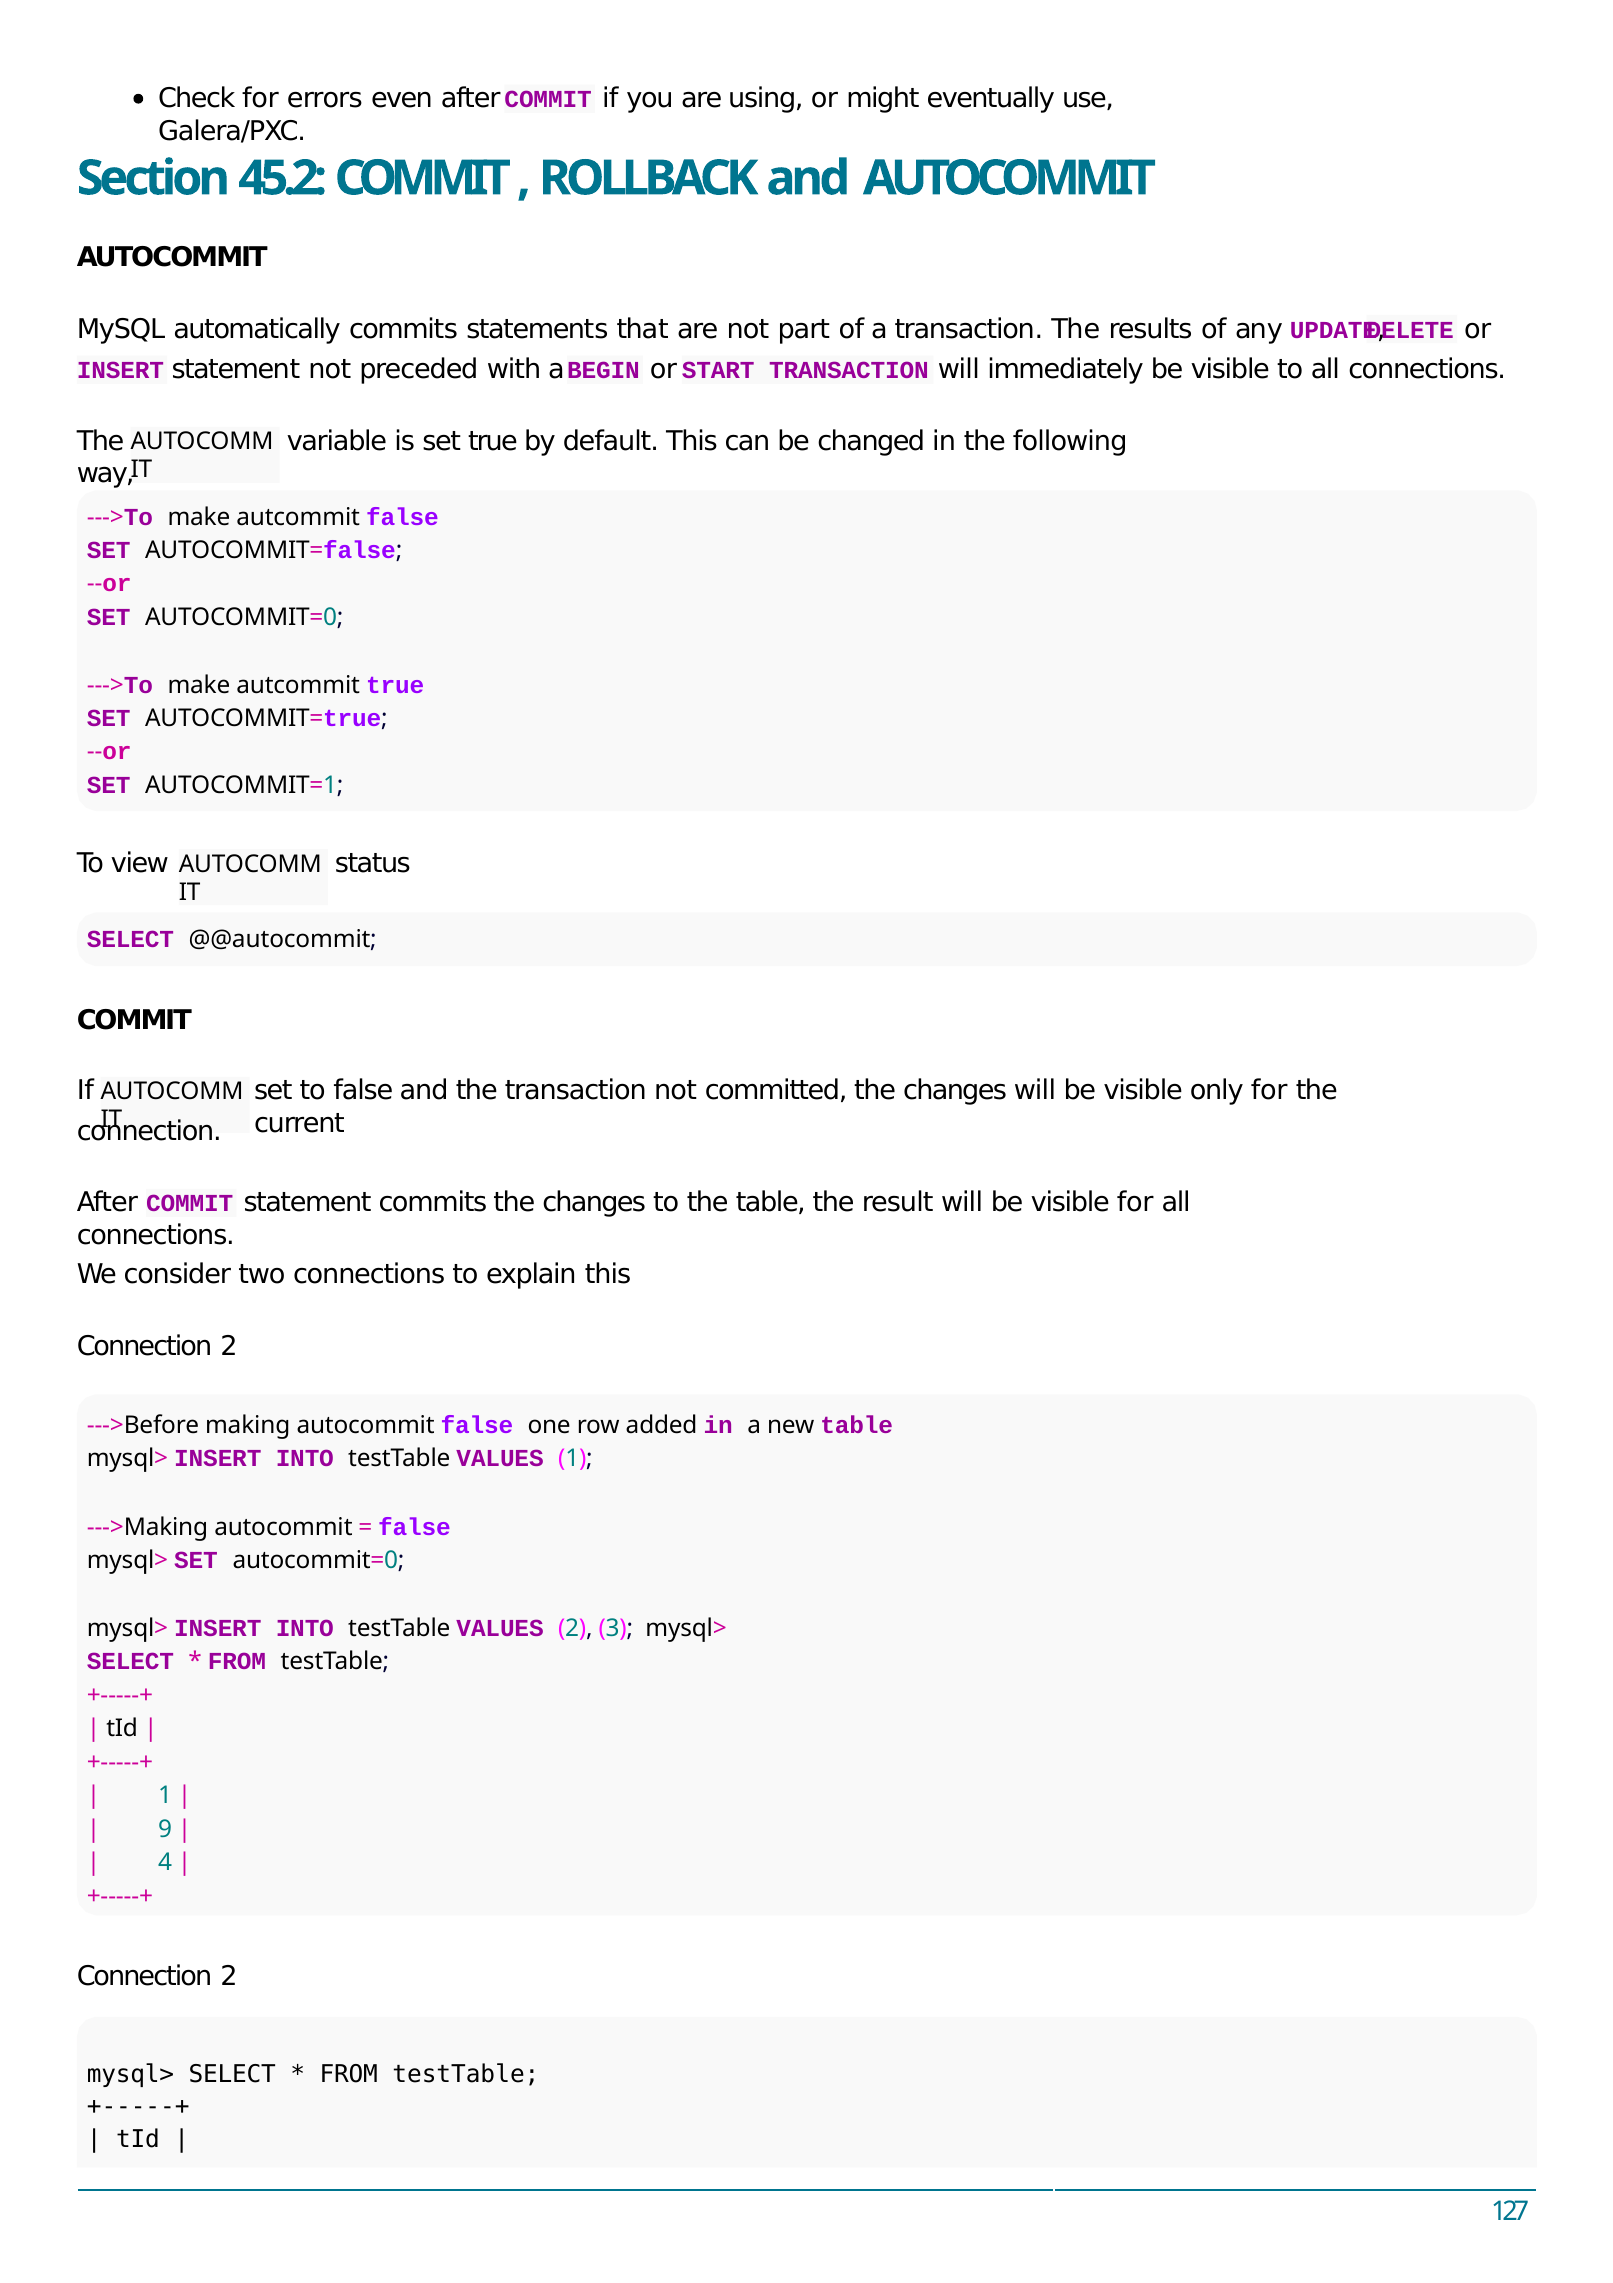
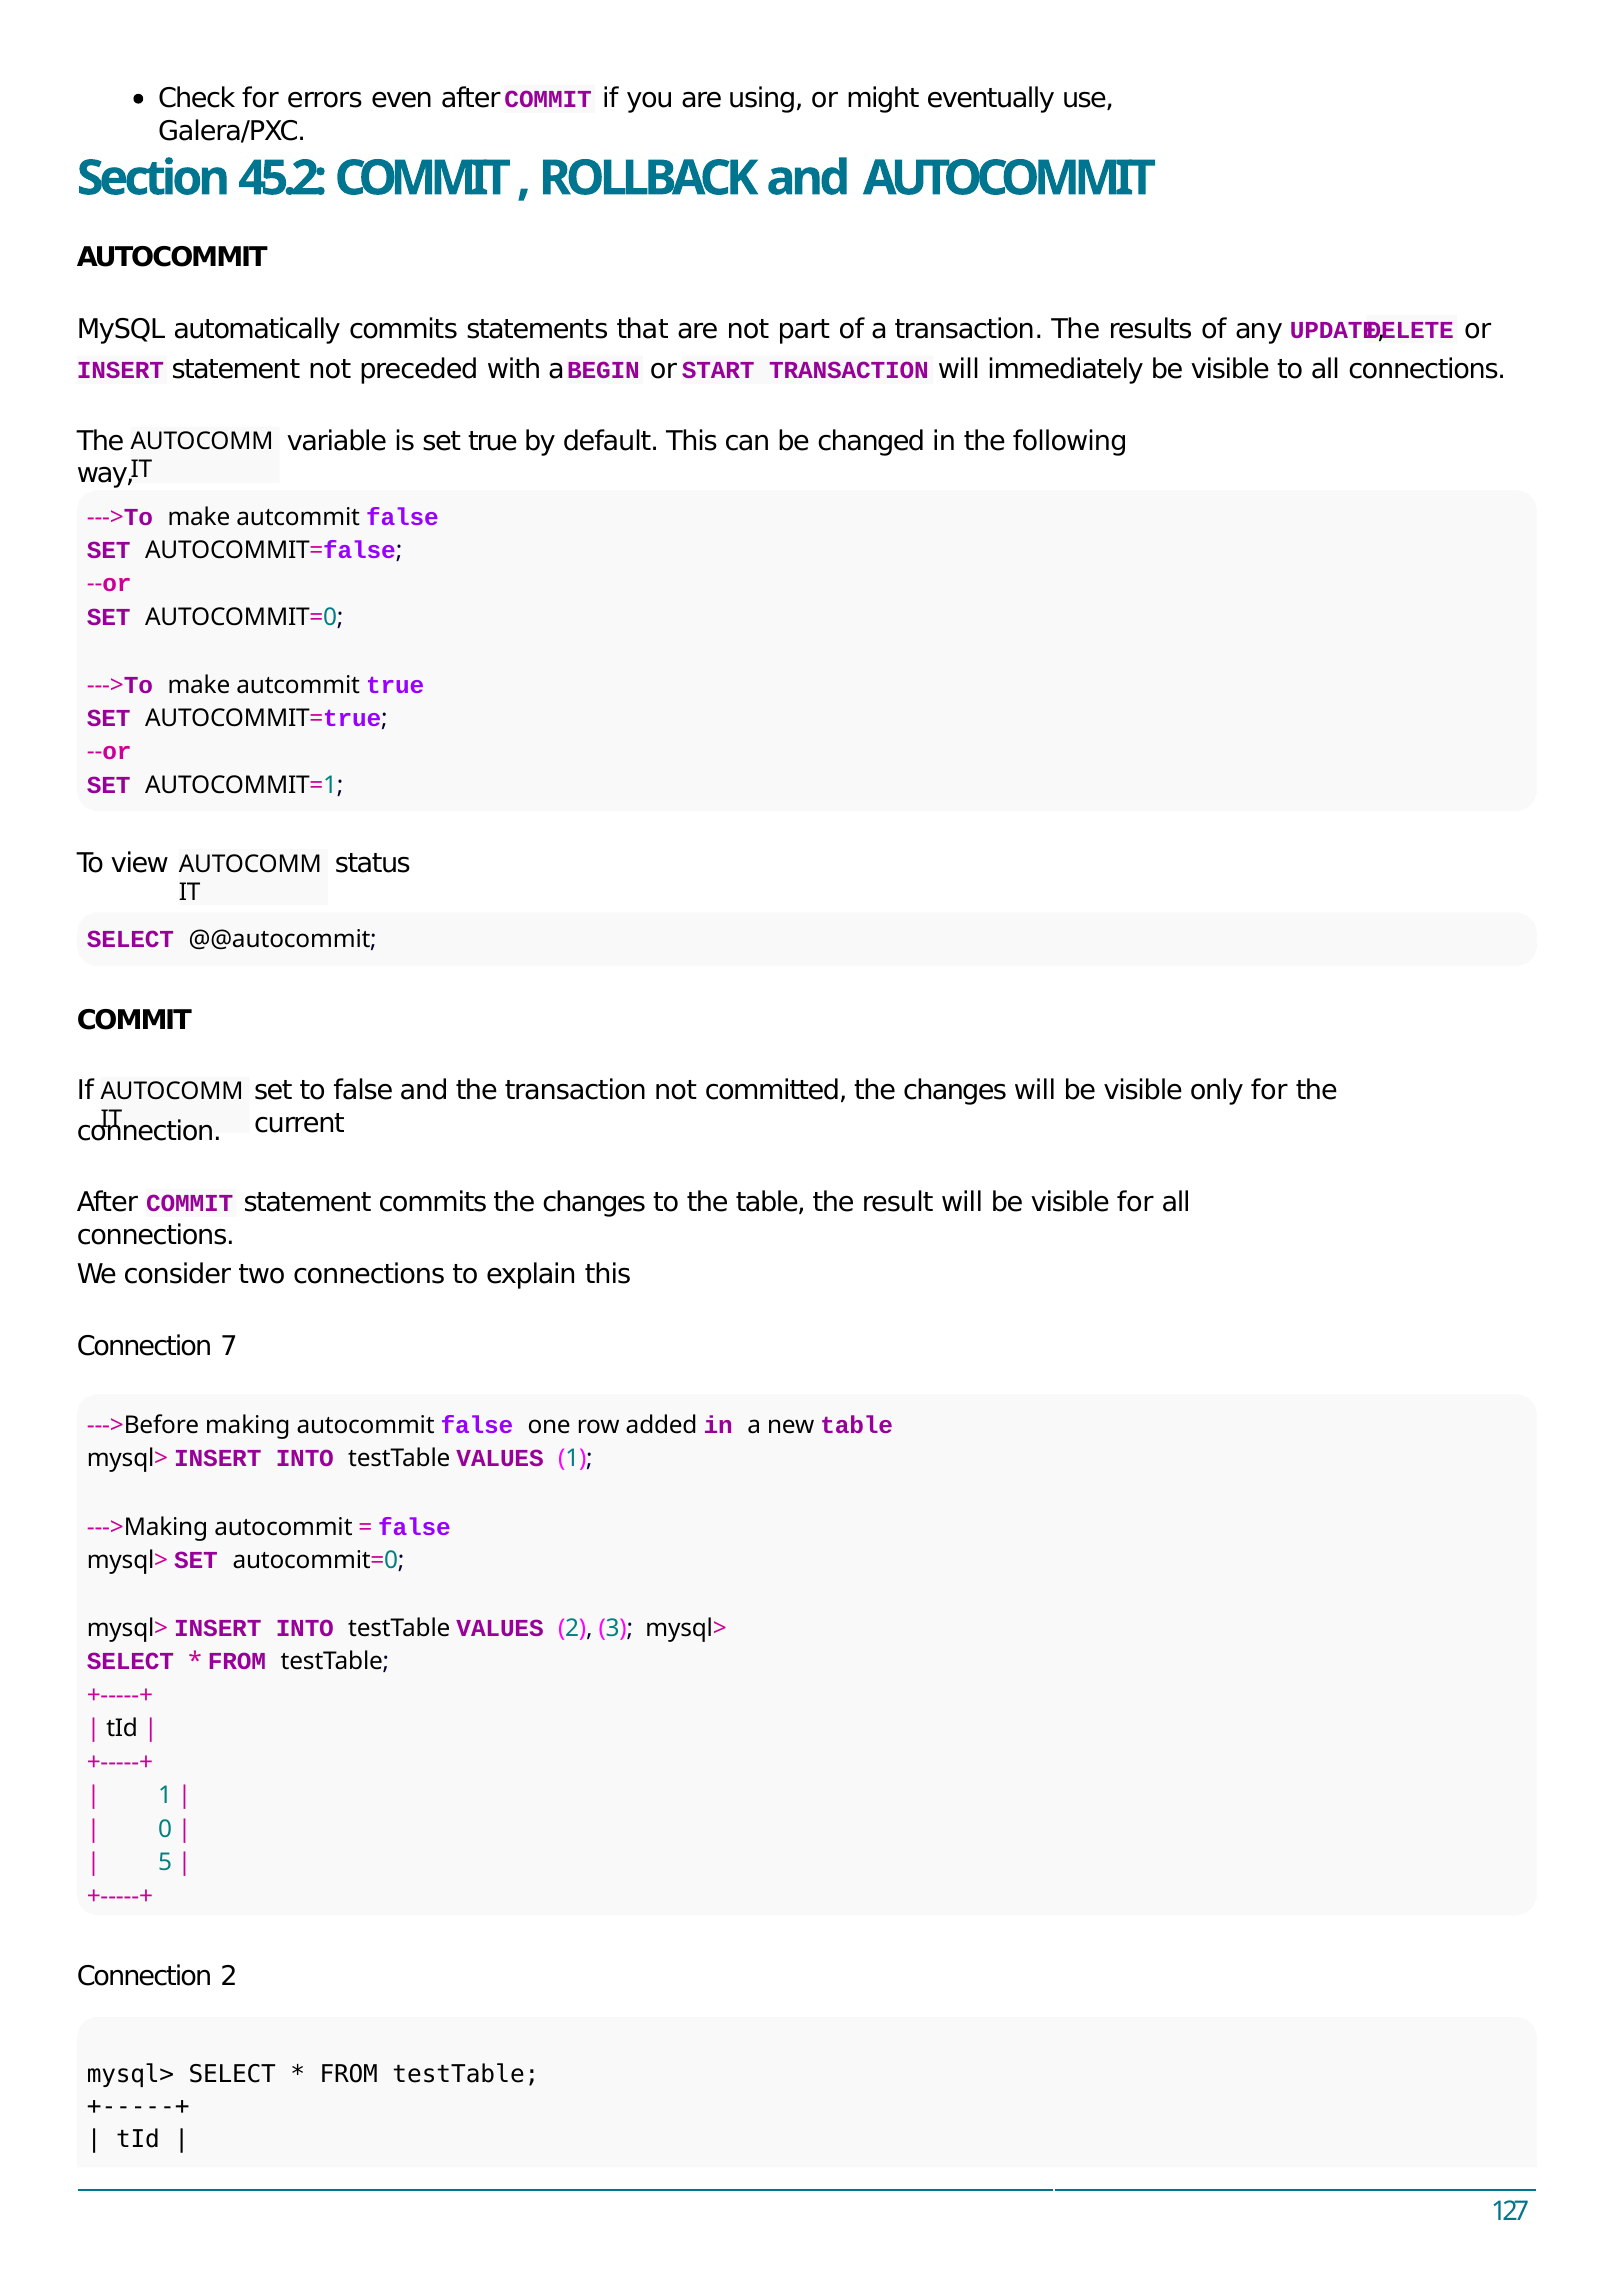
2 at (229, 1347): 2 -> 7
9: 9 -> 0
4: 4 -> 5
